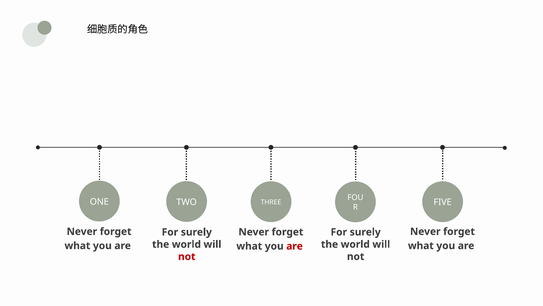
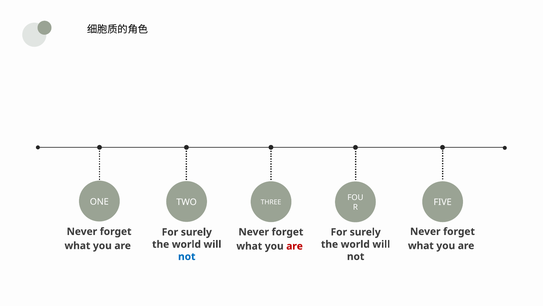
not at (187, 256) colour: red -> blue
